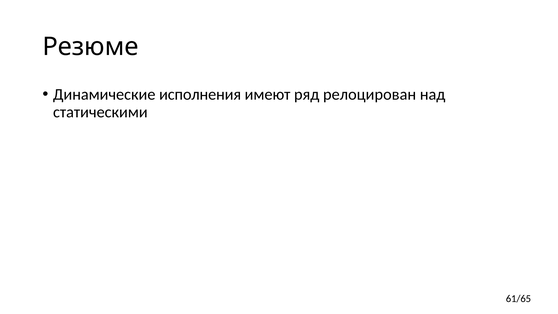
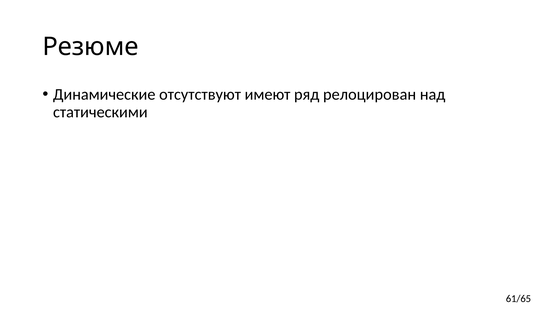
исполнения: исполнения -> отсутствуют
